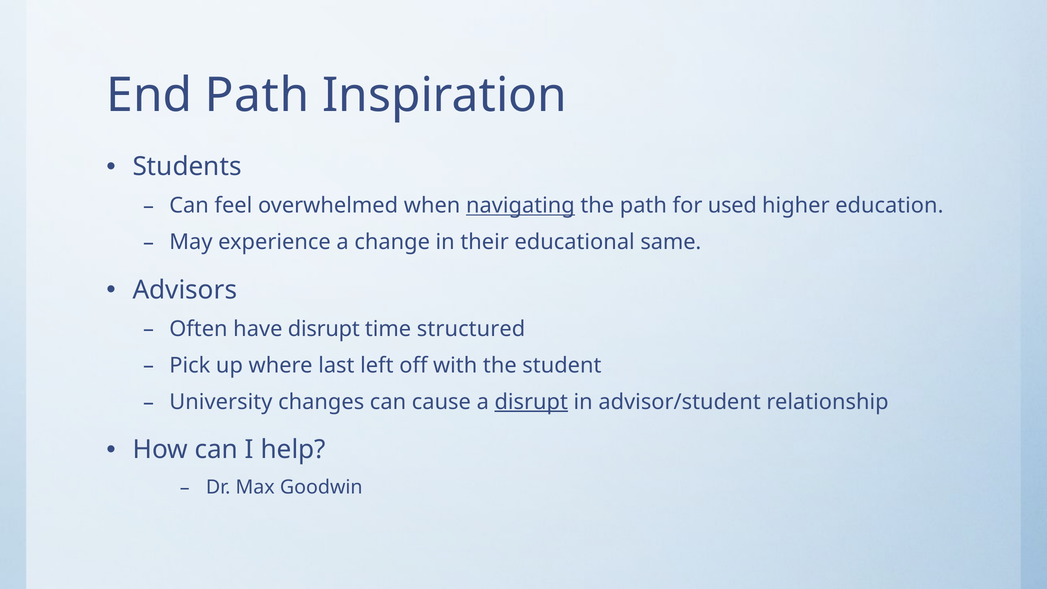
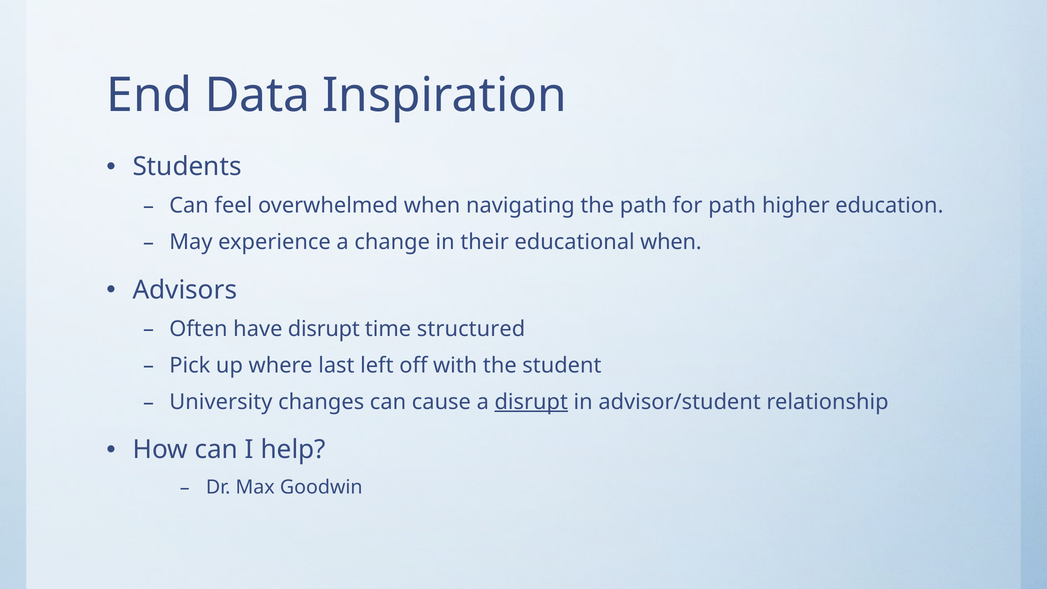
End Path: Path -> Data
navigating underline: present -> none
for used: used -> path
educational same: same -> when
